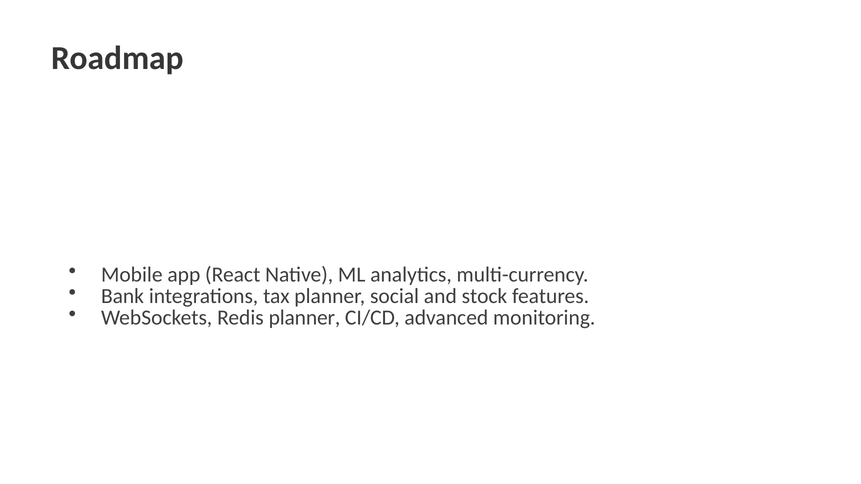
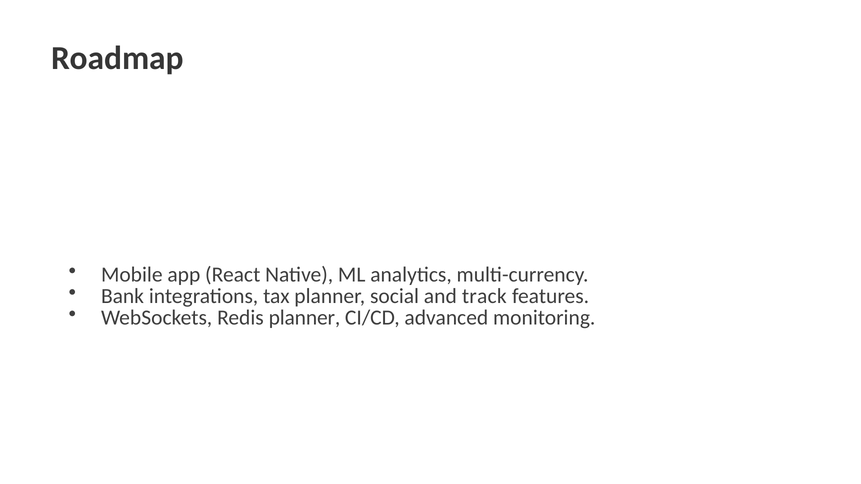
stock: stock -> track
